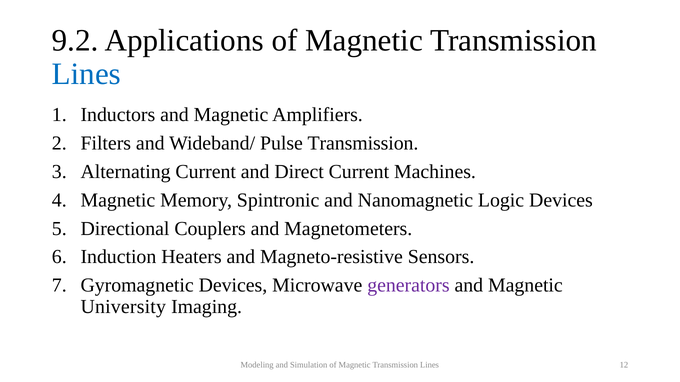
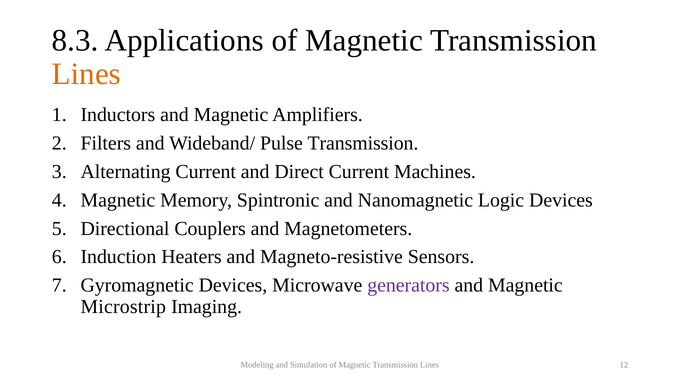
9.2: 9.2 -> 8.3
Lines at (86, 74) colour: blue -> orange
University: University -> Microstrip
